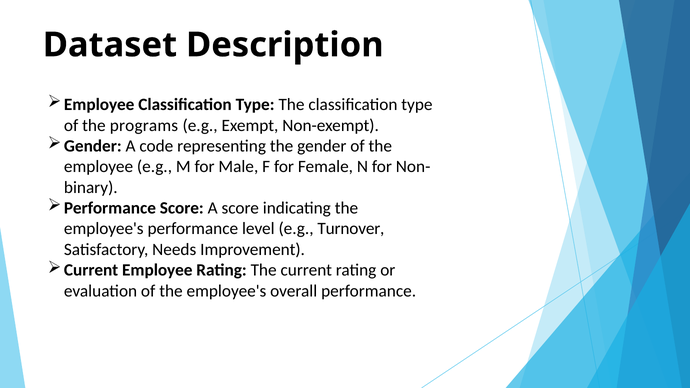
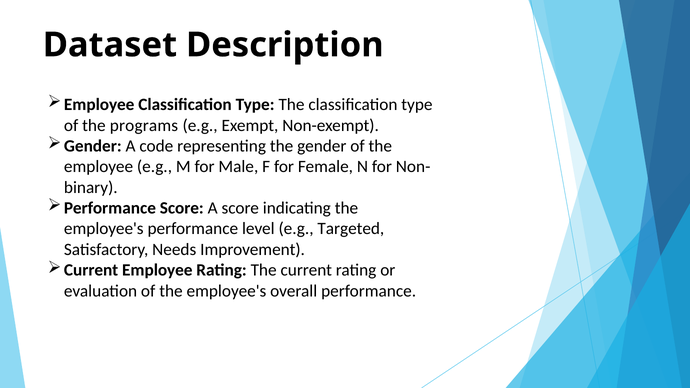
Turnover: Turnover -> Targeted
